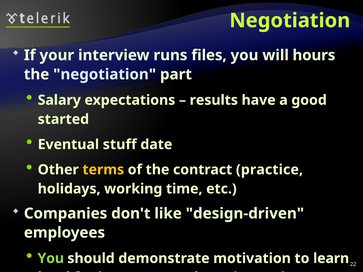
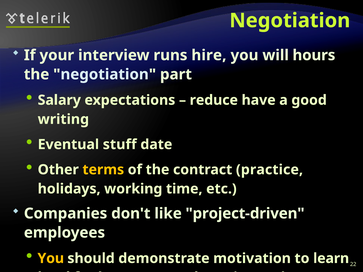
files: files -> hire
results: results -> reduce
started: started -> writing
design-driven: design-driven -> project-driven
You at (51, 259) colour: light green -> yellow
